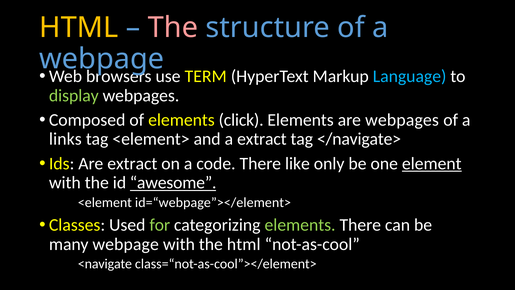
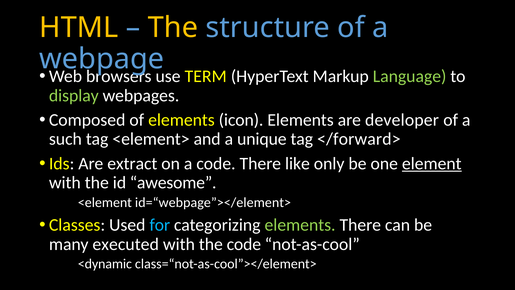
The at (173, 28) colour: pink -> yellow
Language colour: light blue -> light green
click: click -> icon
are webpages: webpages -> developer
links: links -> such
a extract: extract -> unique
</navigate>: </navigate> -> </forward>
awesome underline: present -> none
for colour: light green -> light blue
many webpage: webpage -> executed
the html: html -> code
<navigate: <navigate -> <dynamic
